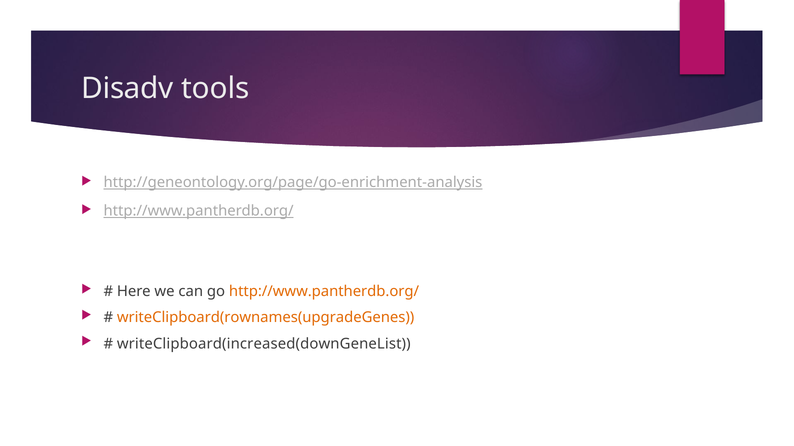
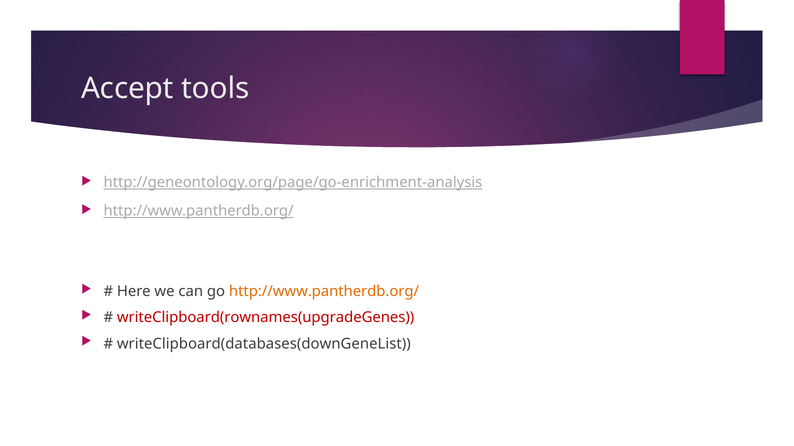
Disadv: Disadv -> Accept
writeClipboard(rownames(upgradeGenes colour: orange -> red
writeClipboard(increased(downGeneList: writeClipboard(increased(downGeneList -> writeClipboard(databases(downGeneList
